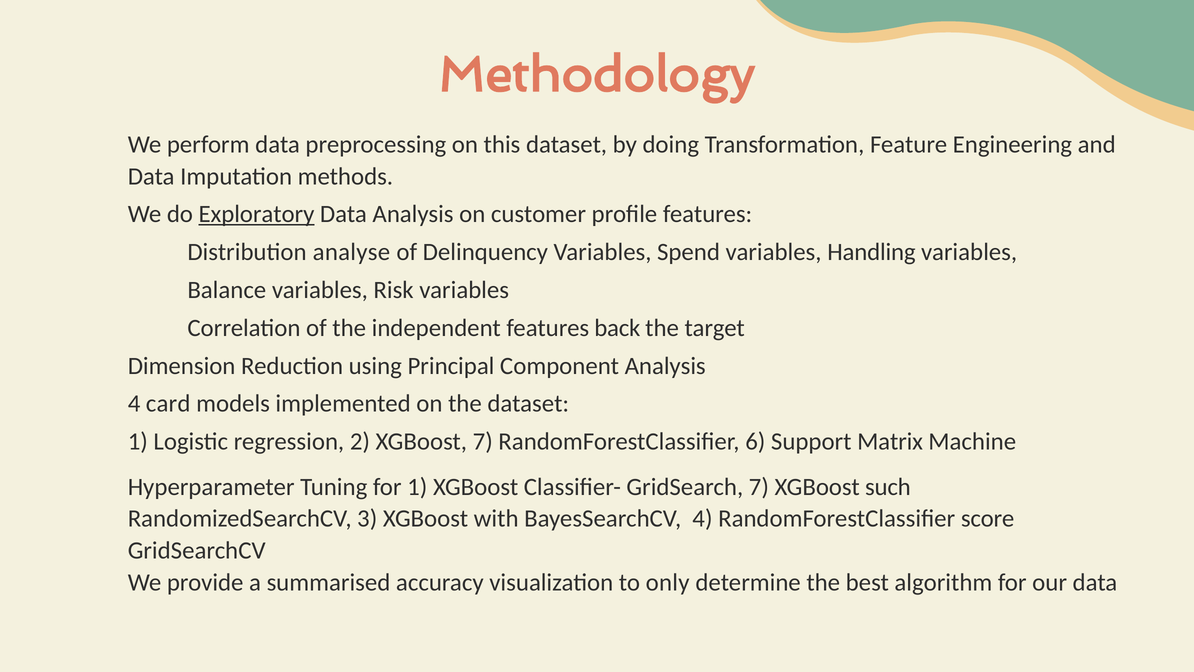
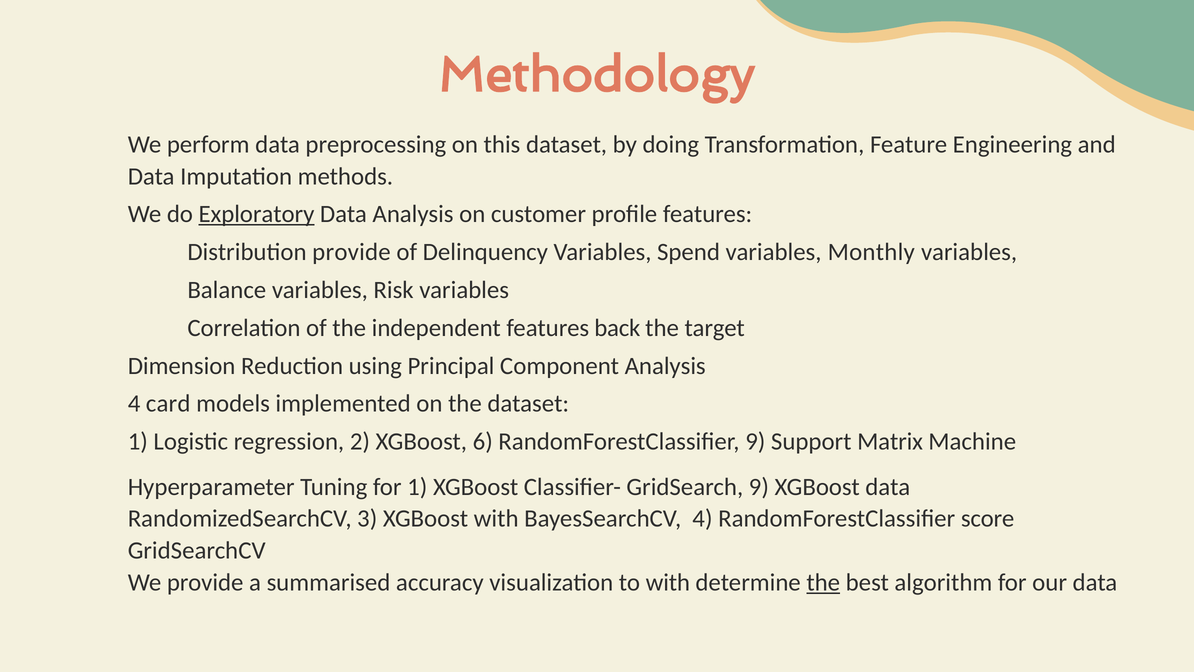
Distribution analyse: analyse -> provide
Handling: Handling -> Monthly
XGBoost 7: 7 -> 6
RandomForestClassifier 6: 6 -> 9
GridSearch 7: 7 -> 9
XGBoost such: such -> data
to only: only -> with
the at (823, 582) underline: none -> present
